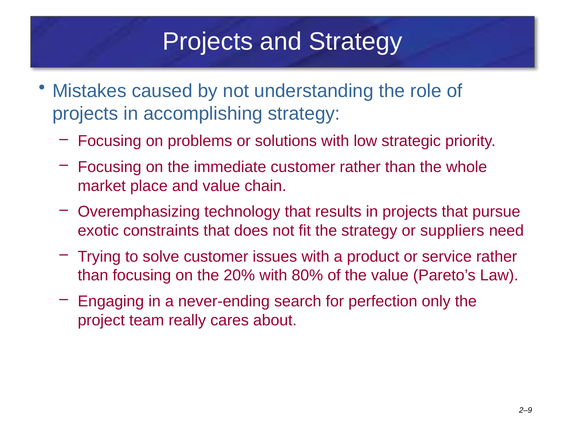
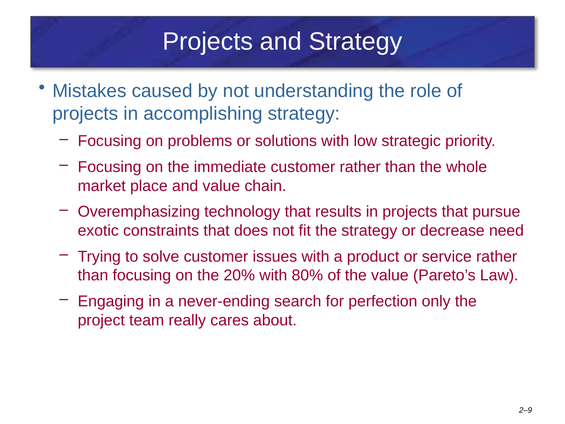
suppliers: suppliers -> decrease
